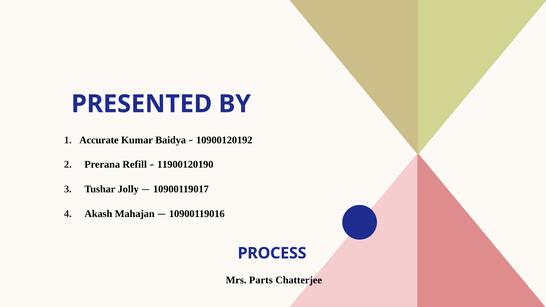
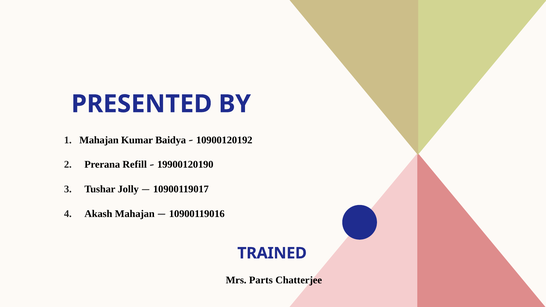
Accurate at (99, 140): Accurate -> Mahajan
11900120190: 11900120190 -> 19900120190
PROCESS: PROCESS -> TRAINED
